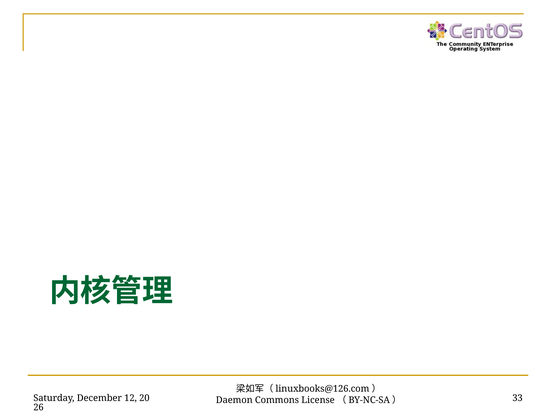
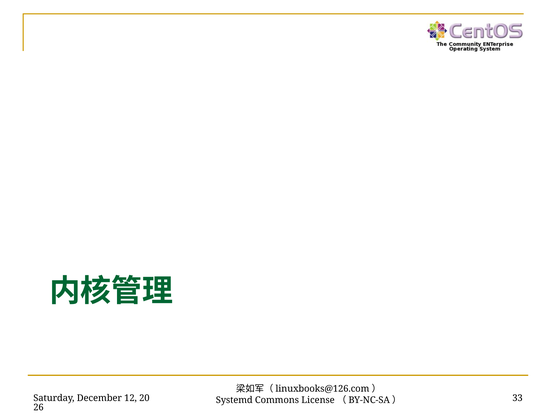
Daemon: Daemon -> Systemd
